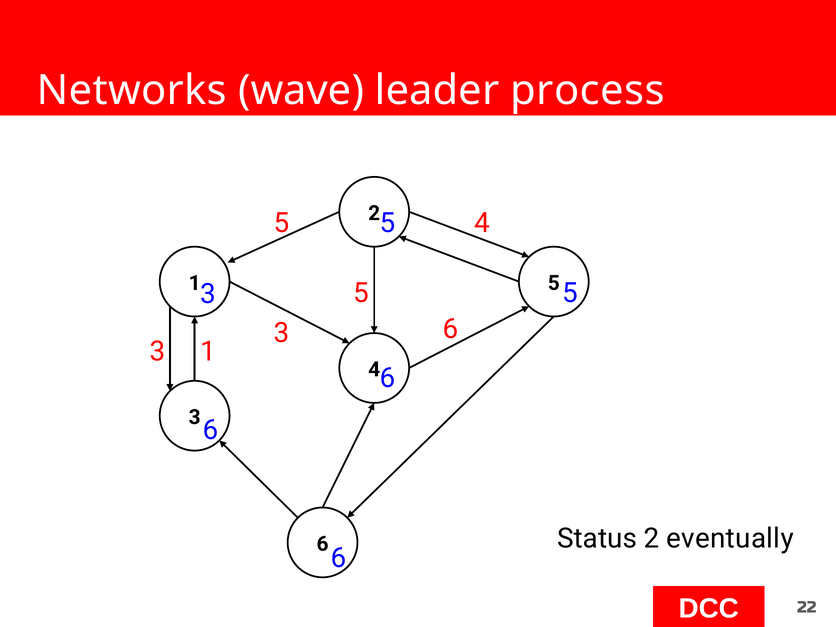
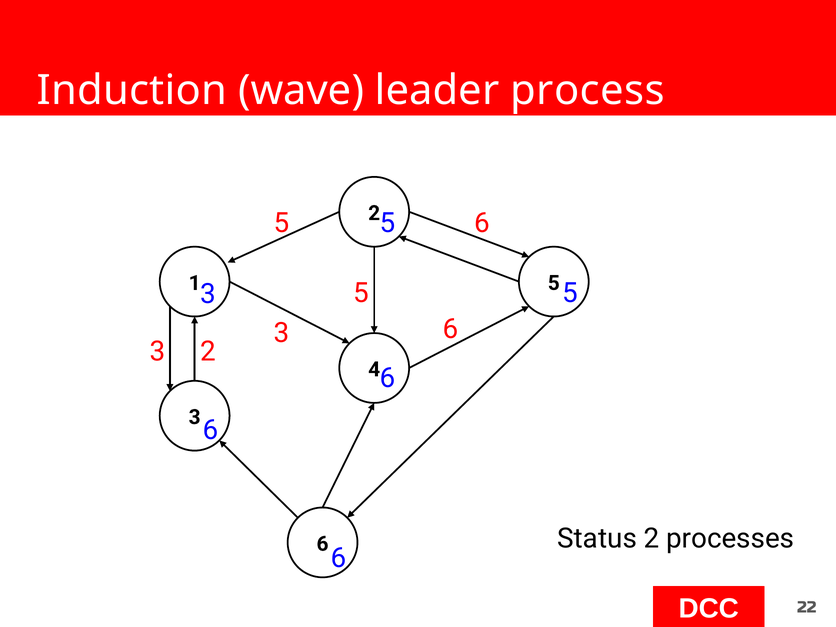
Networks: Networks -> Induction
4 at (482, 223): 4 -> 6
3 1: 1 -> 2
eventually: eventually -> processes
